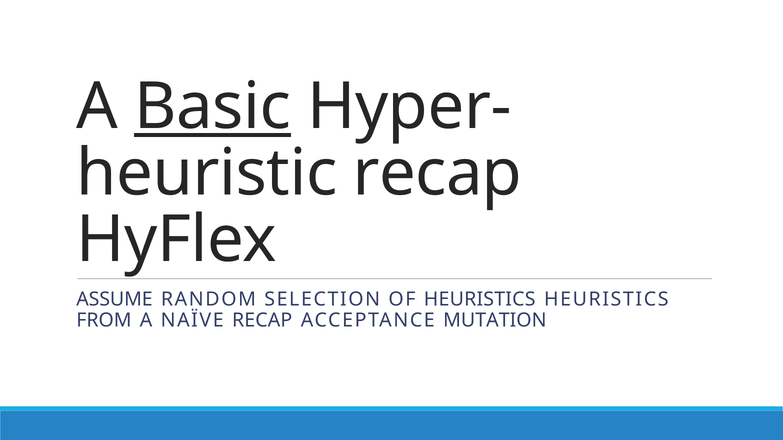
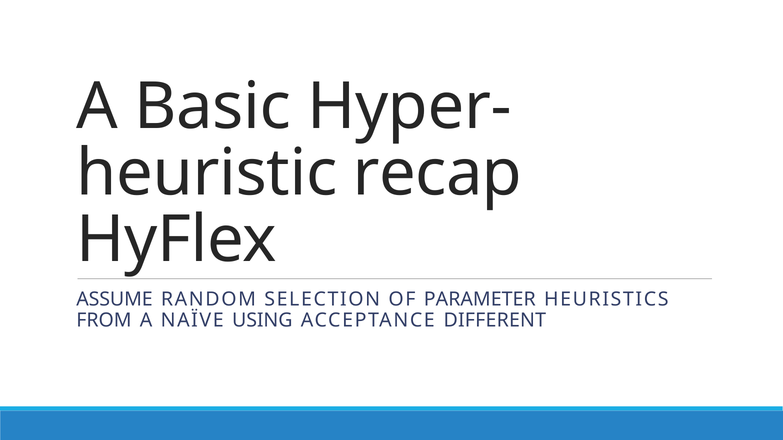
Basic underline: present -> none
OF HEURISTICS: HEURISTICS -> PARAMETER
NAÏVE RECAP: RECAP -> USING
MUTATION: MUTATION -> DIFFERENT
